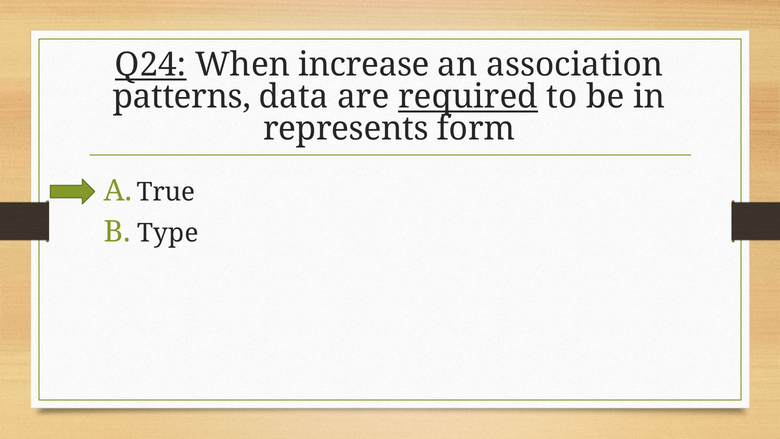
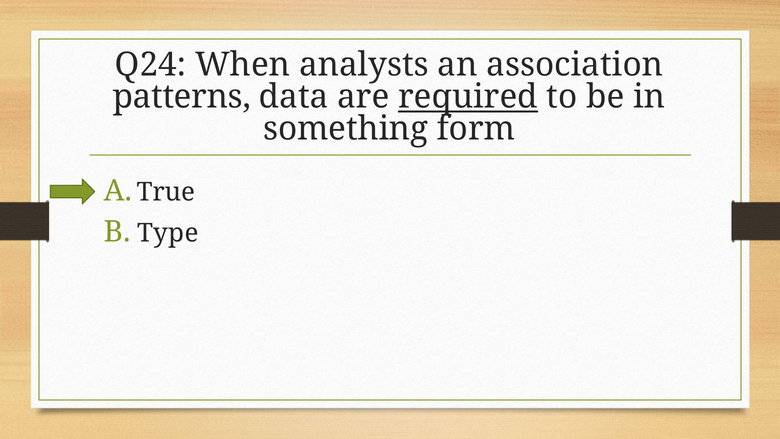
Q24 underline: present -> none
increase: increase -> analysts
represents: represents -> something
